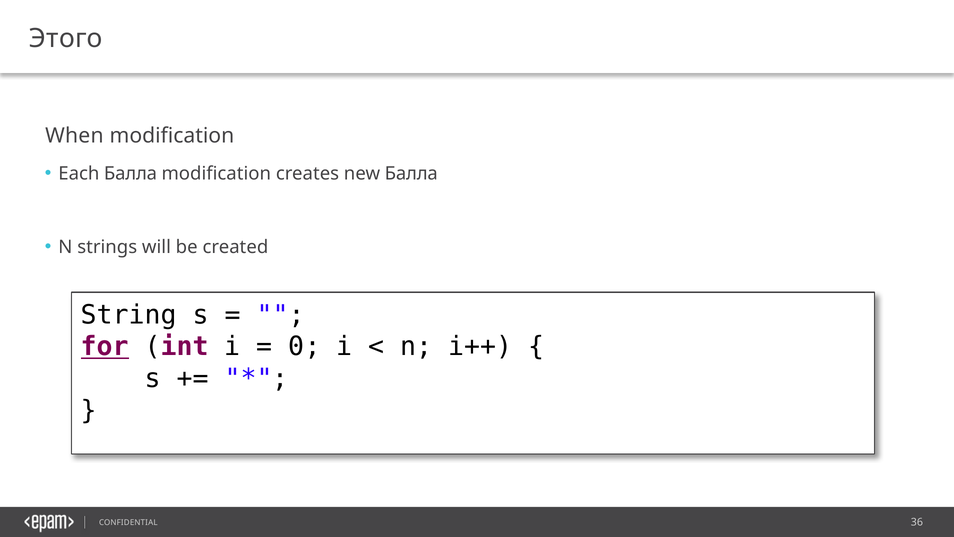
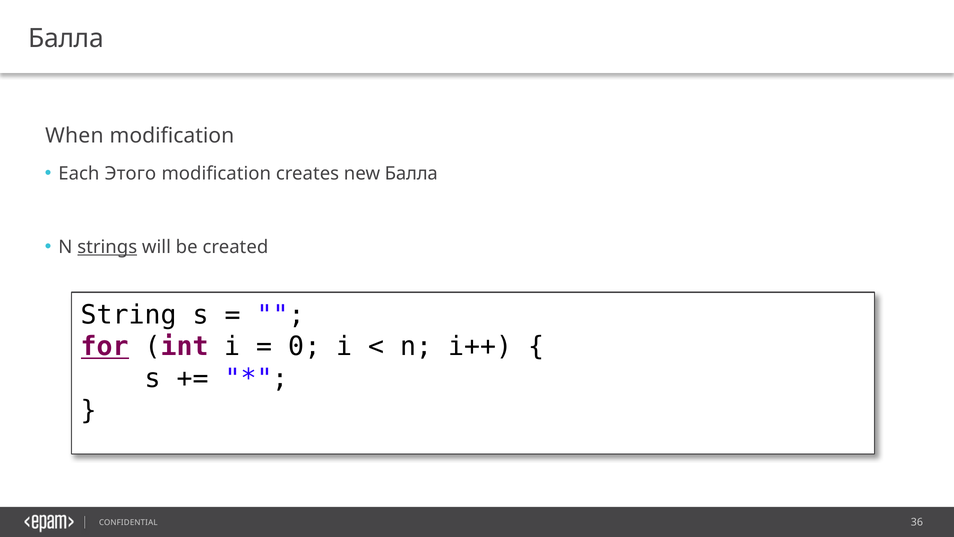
Этого at (66, 38): Этого -> Балла
Each Балла: Балла -> Этого
strings underline: none -> present
